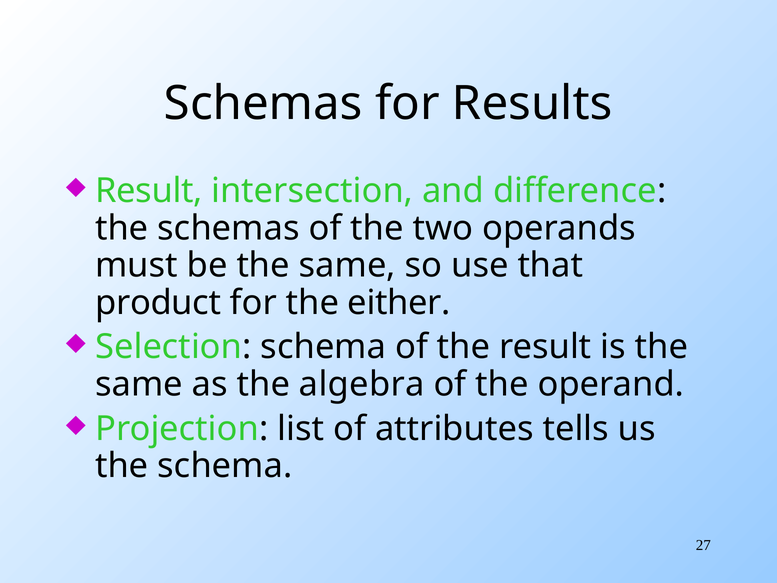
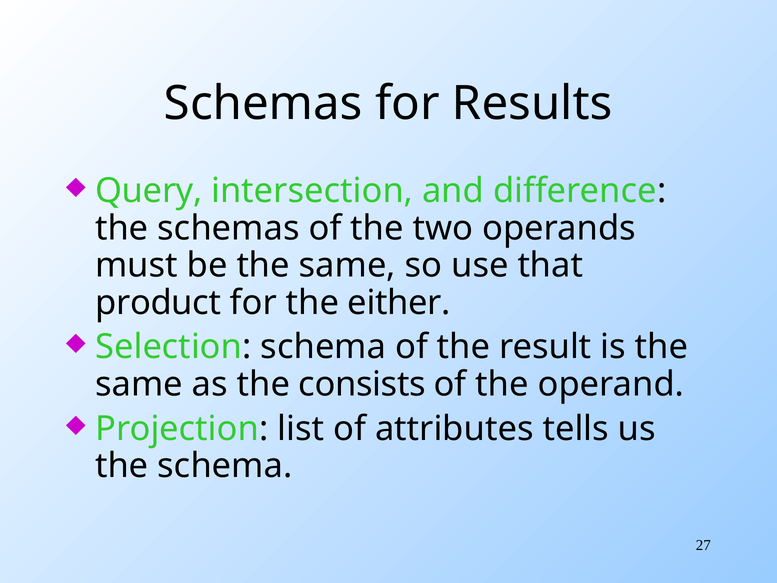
Result at (149, 191): Result -> Query
algebra: algebra -> consists
